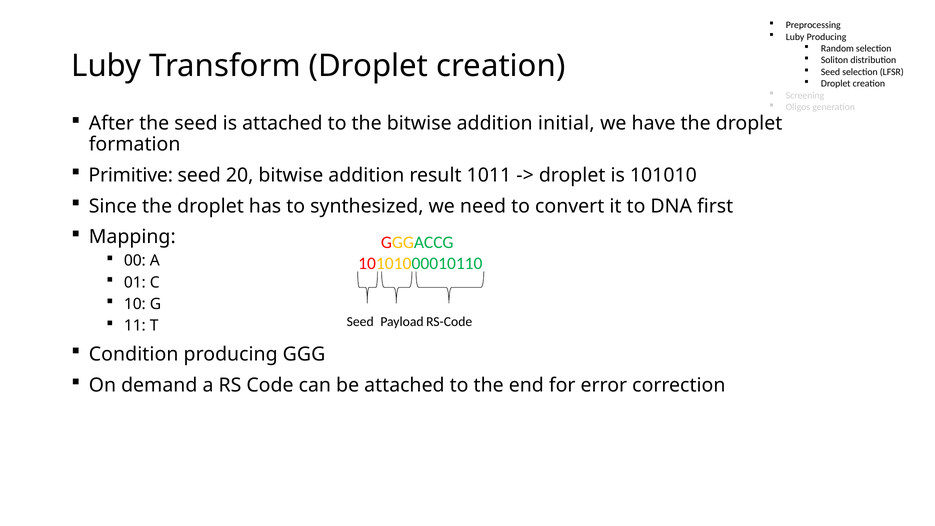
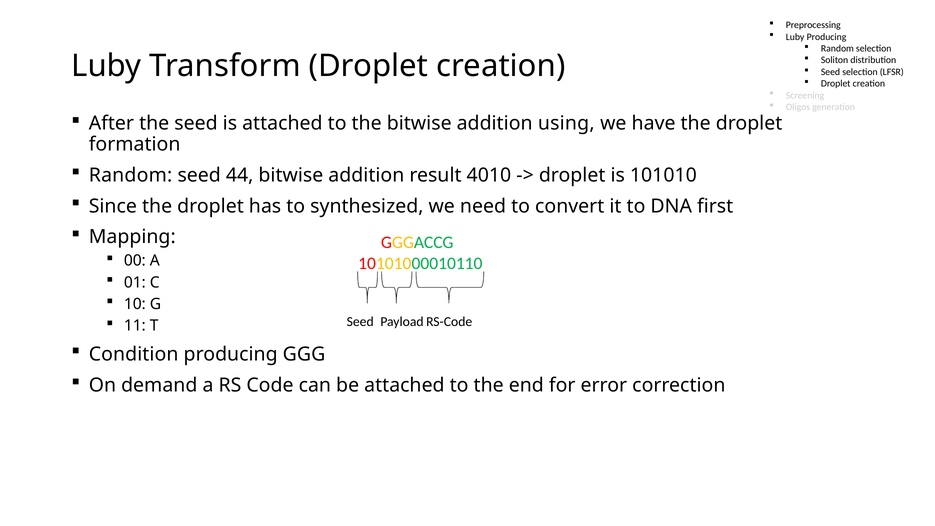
initial: initial -> using
Primitive at (131, 175): Primitive -> Random
20: 20 -> 44
1011: 1011 -> 4010
